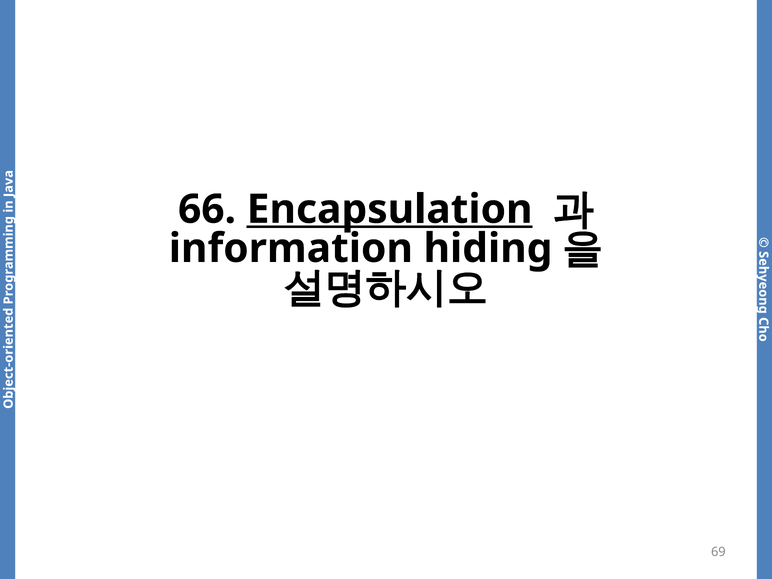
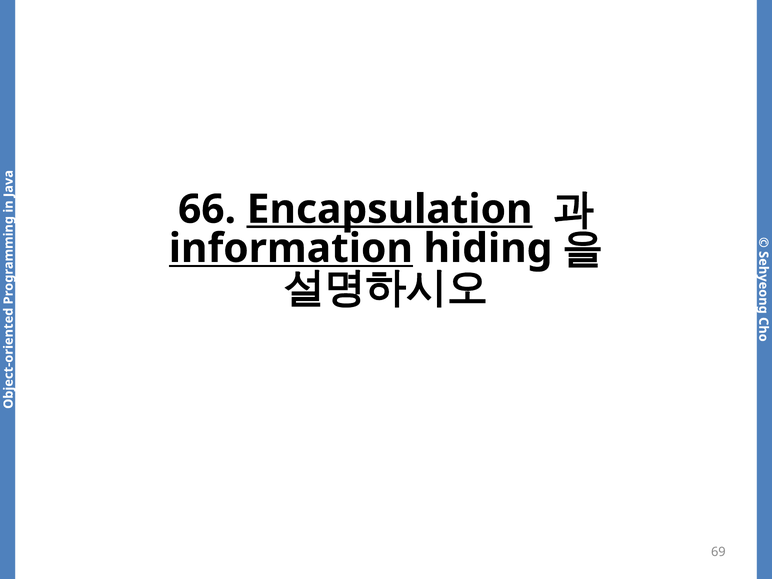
information underline: none -> present
